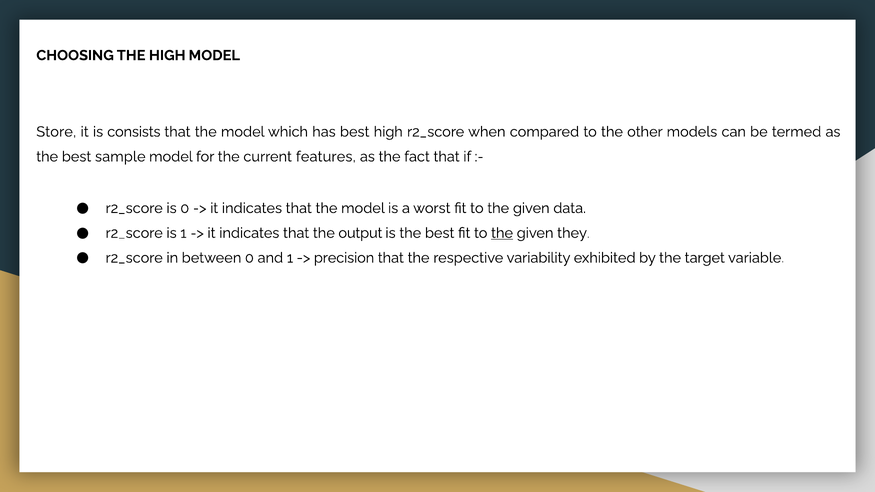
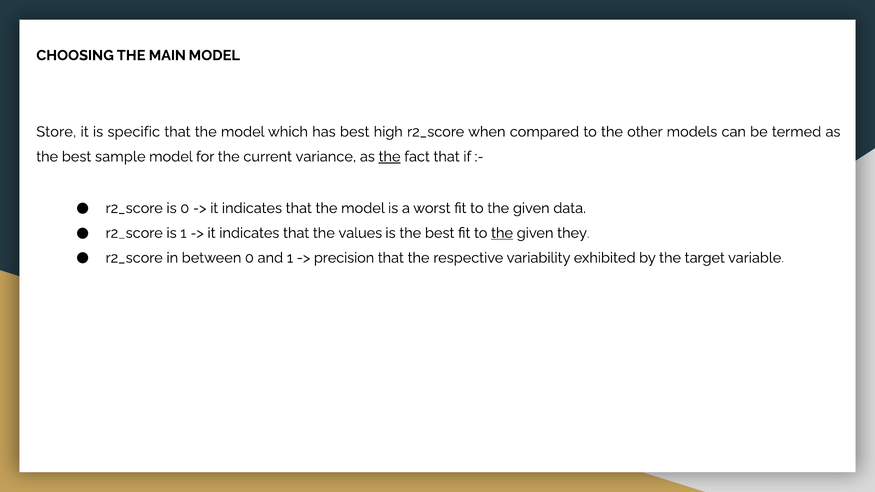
THE HIGH: HIGH -> MAIN
consists: consists -> specific
features: features -> variance
the at (390, 157) underline: none -> present
output: output -> values
